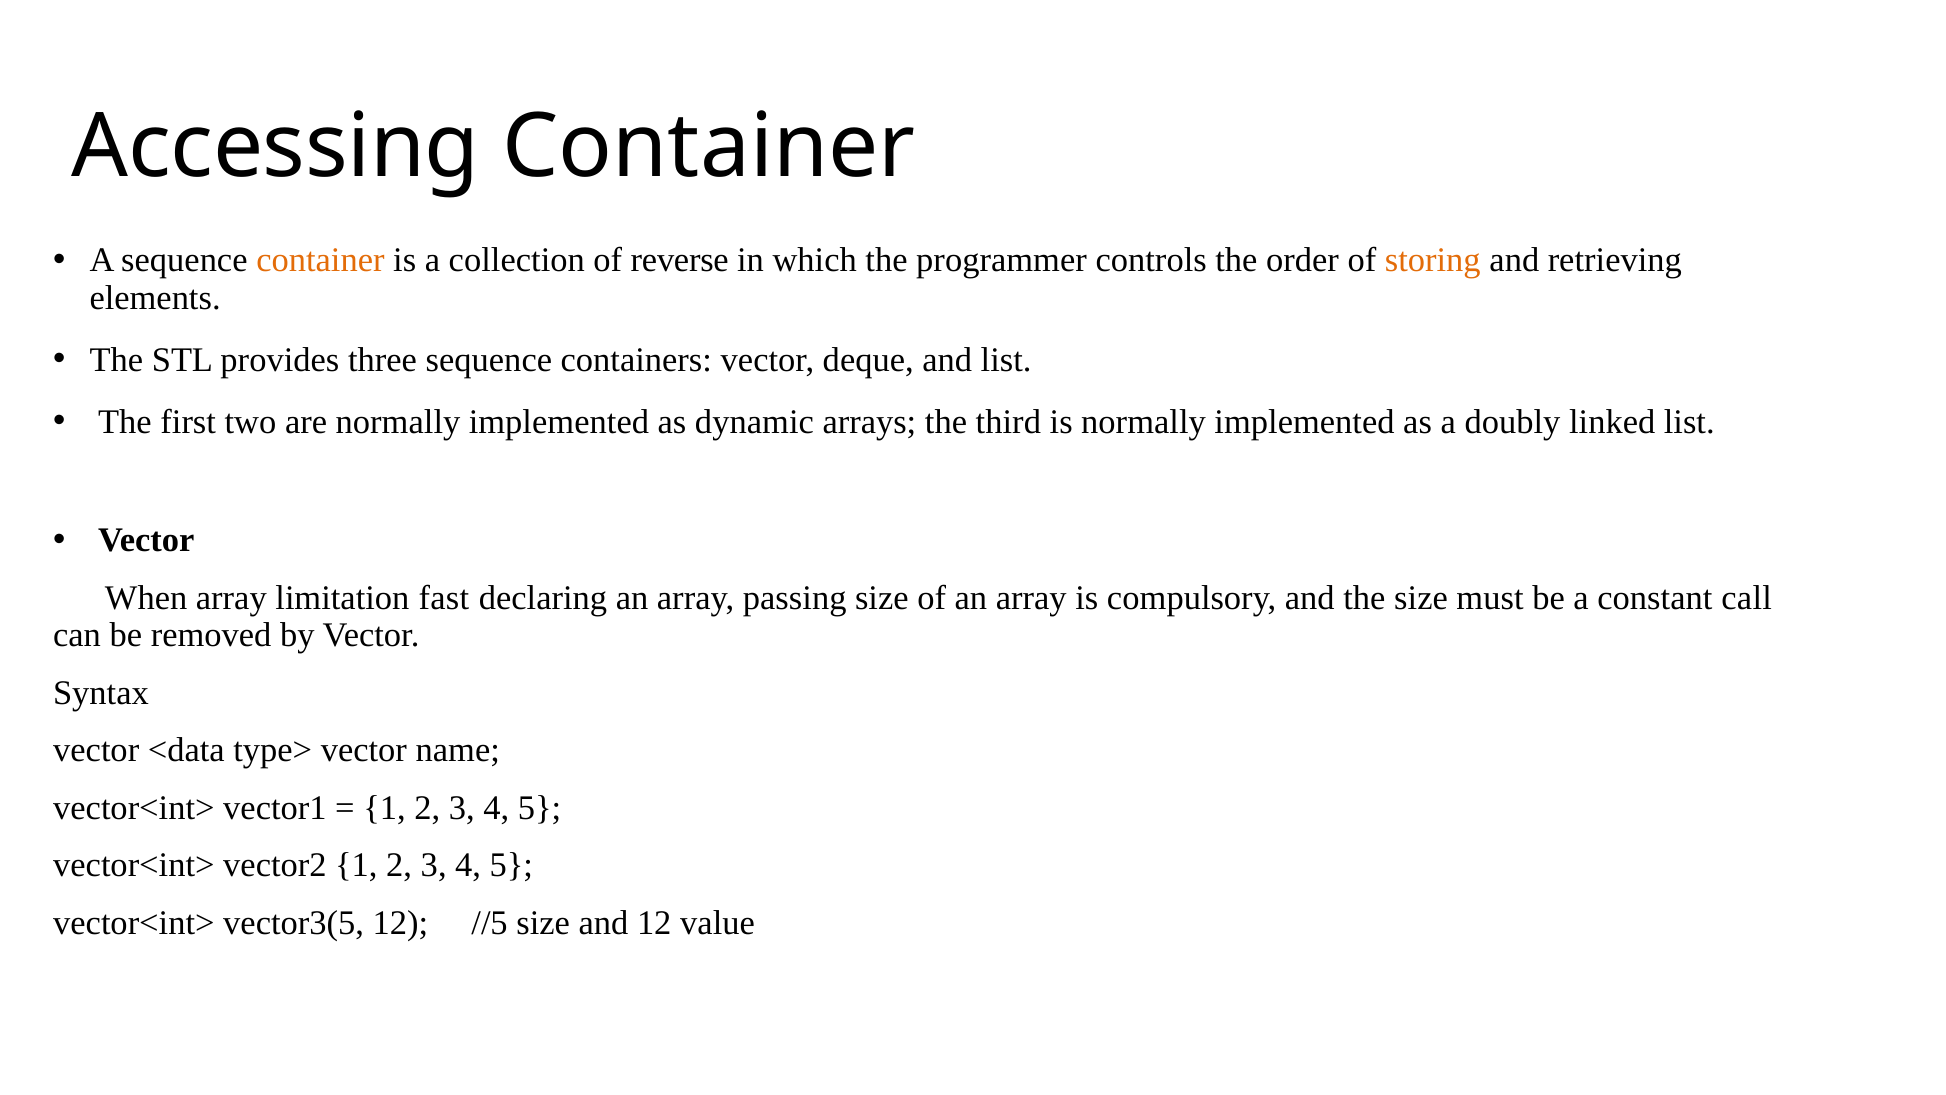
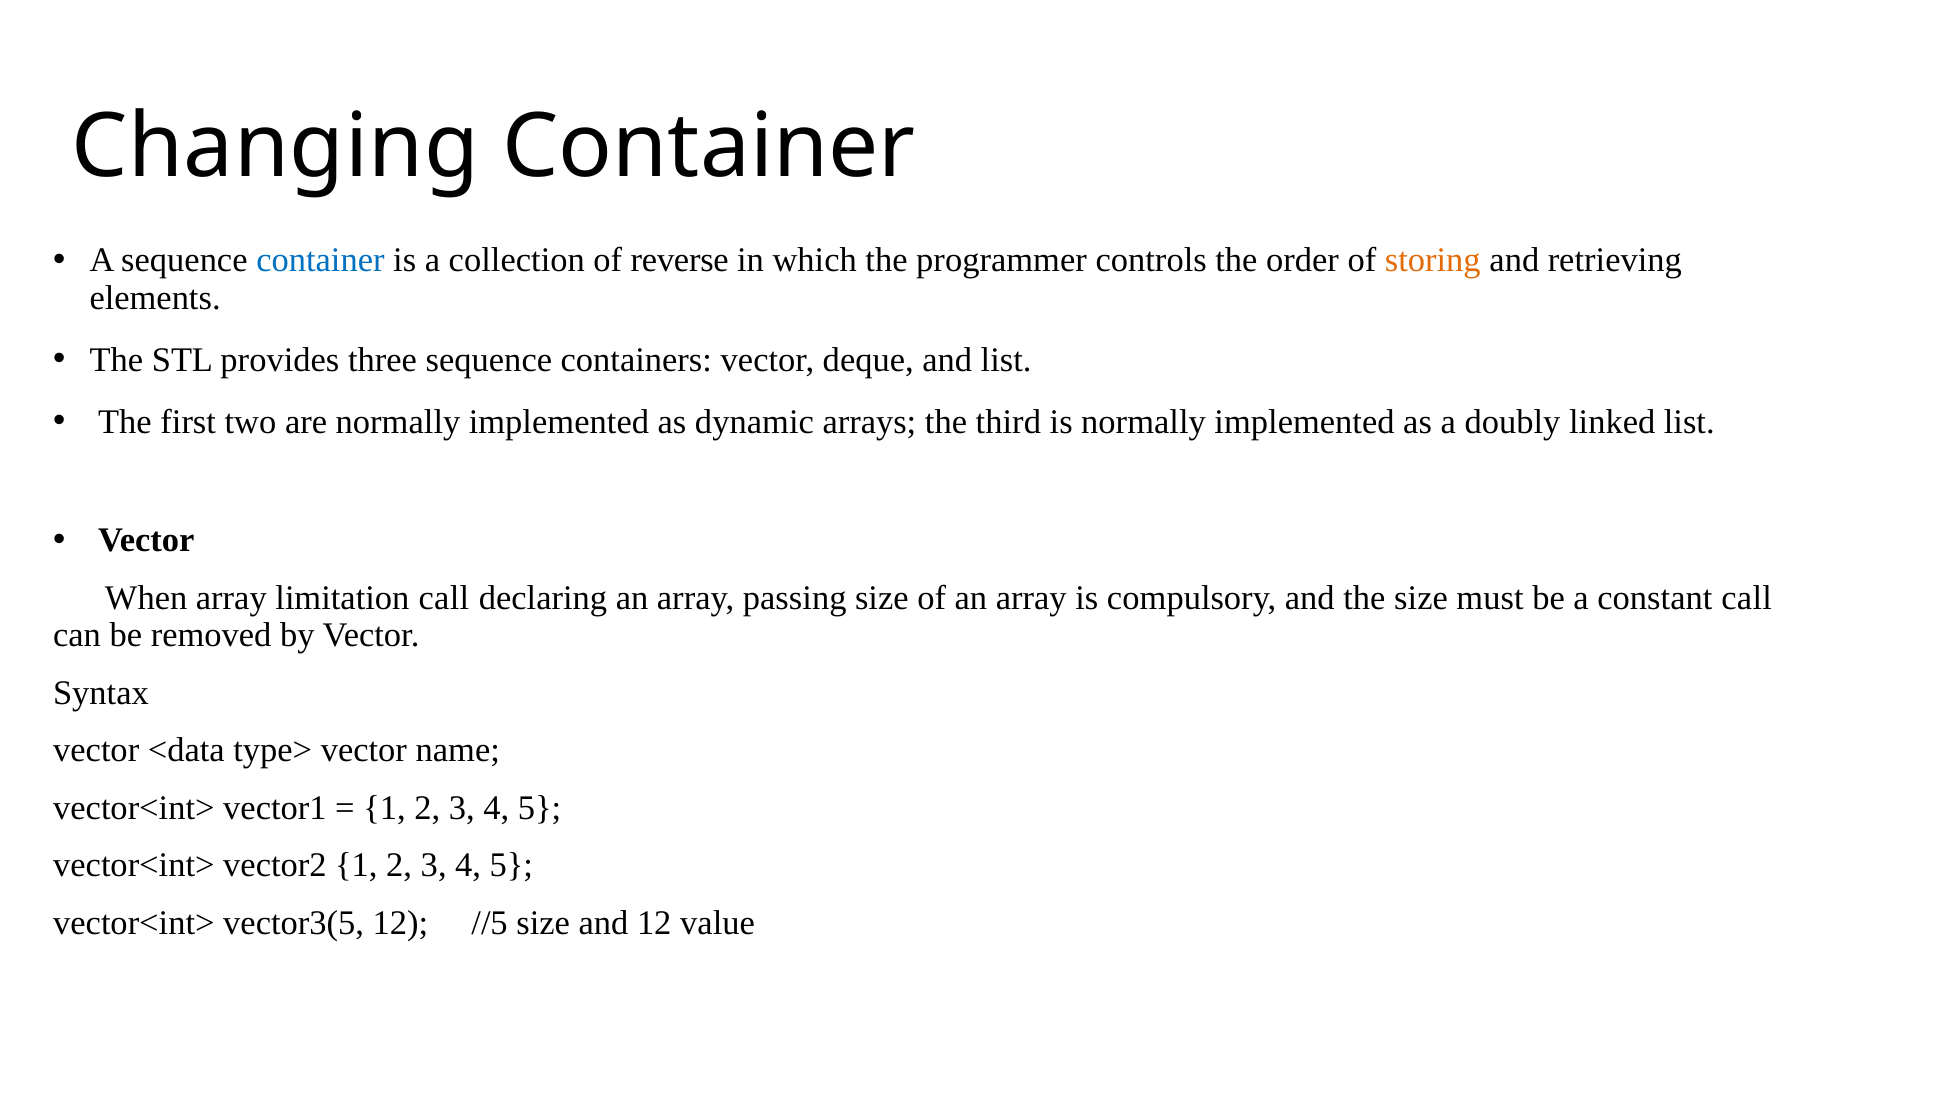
Accessing: Accessing -> Changing
container at (320, 261) colour: orange -> blue
limitation fast: fast -> call
